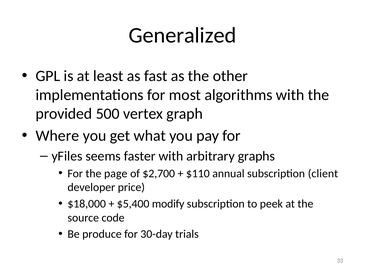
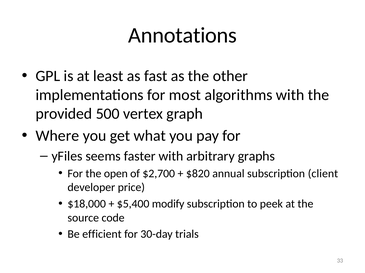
Generalized: Generalized -> Annotations
page: page -> open
$110: $110 -> $820
produce: produce -> efficient
